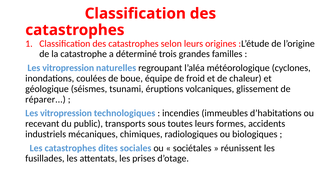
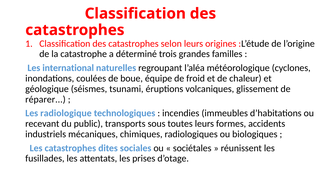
vitropression at (68, 68): vitropression -> international
vitropression at (66, 113): vitropression -> radiologique
